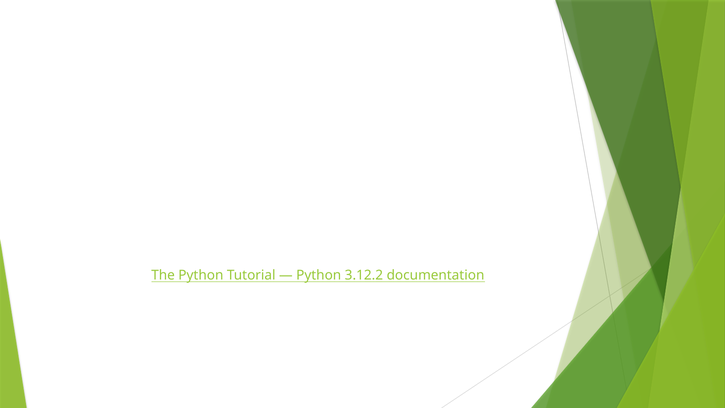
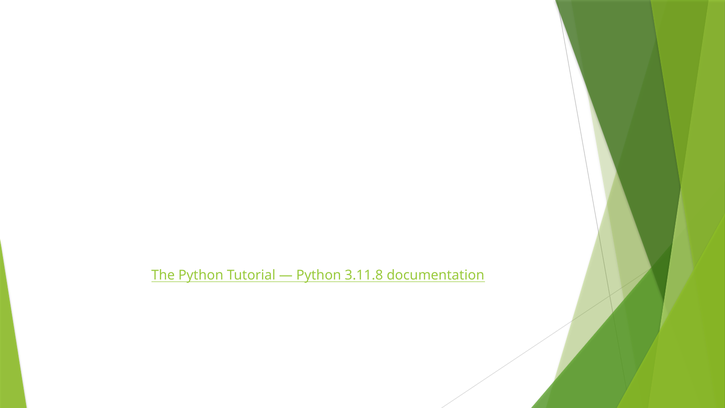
3.12.2: 3.12.2 -> 3.11.8
